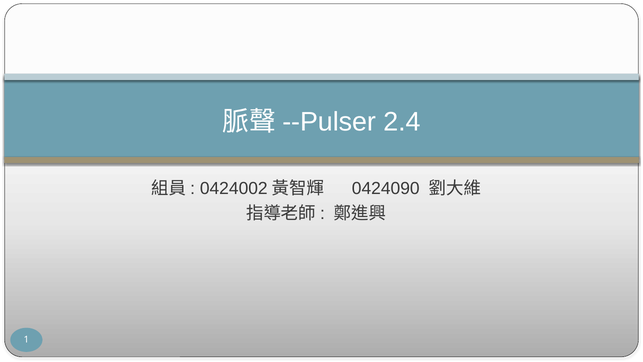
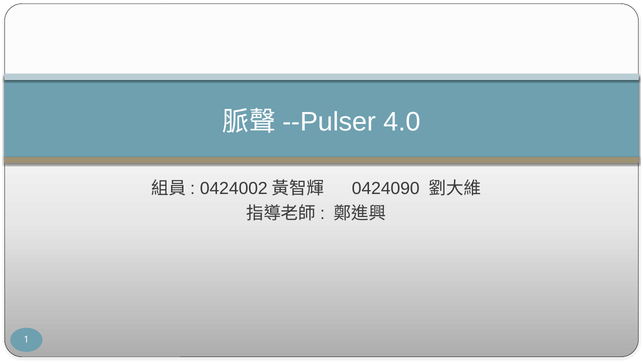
2.4: 2.4 -> 4.0
